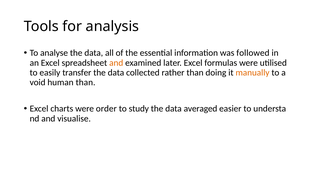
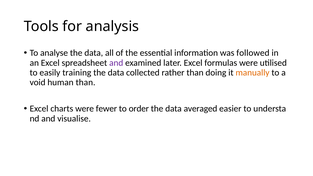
and at (116, 63) colour: orange -> purple
transfer: transfer -> training
order: order -> fewer
study: study -> order
